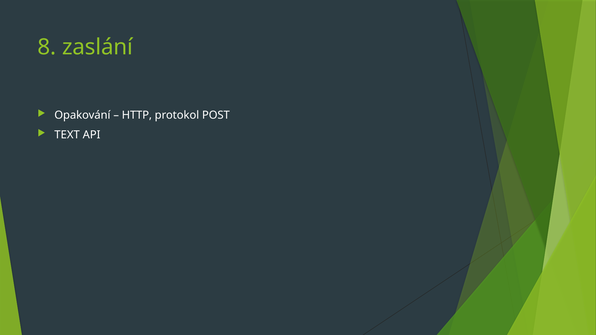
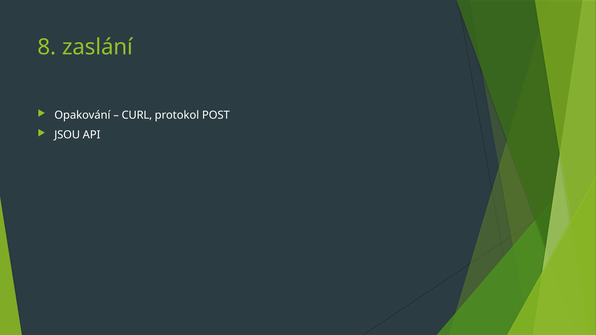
HTTP: HTTP -> CURL
TEXT: TEXT -> JSOU
